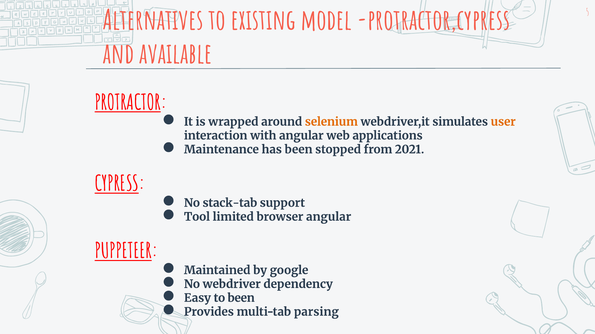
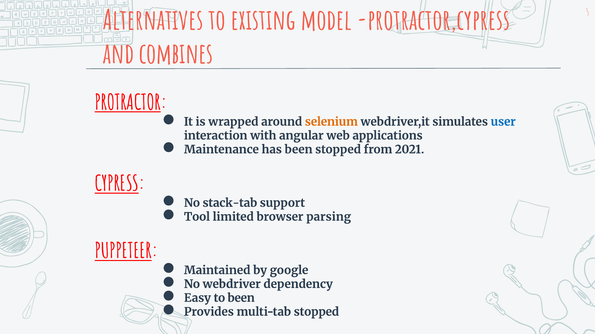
available: available -> combines
user colour: orange -> blue
browser angular: angular -> parsing
multi-tab parsing: parsing -> stopped
